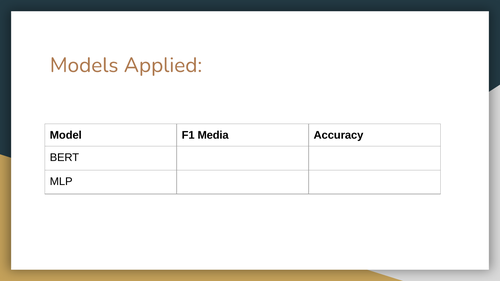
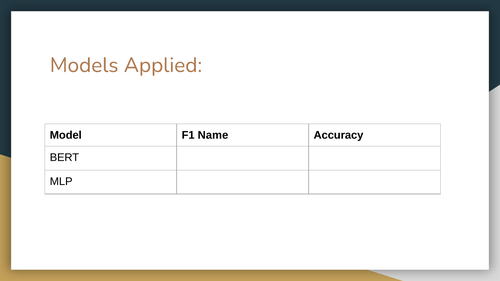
Media: Media -> Name
